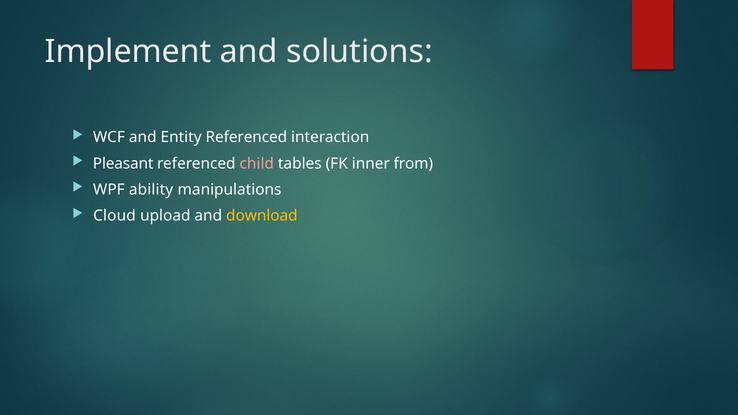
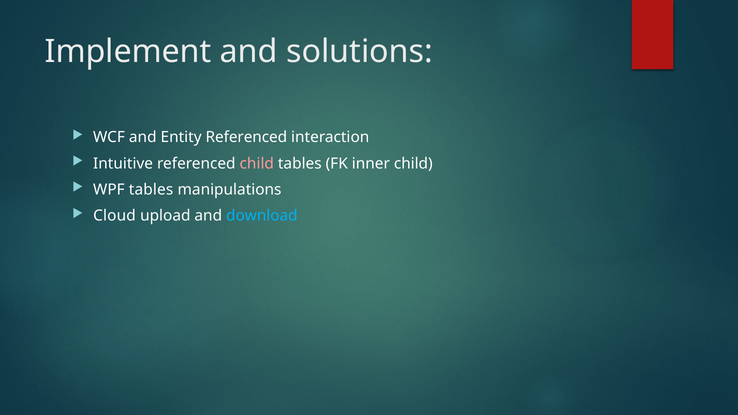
Pleasant: Pleasant -> Intuitive
inner from: from -> child
WPF ability: ability -> tables
download colour: yellow -> light blue
